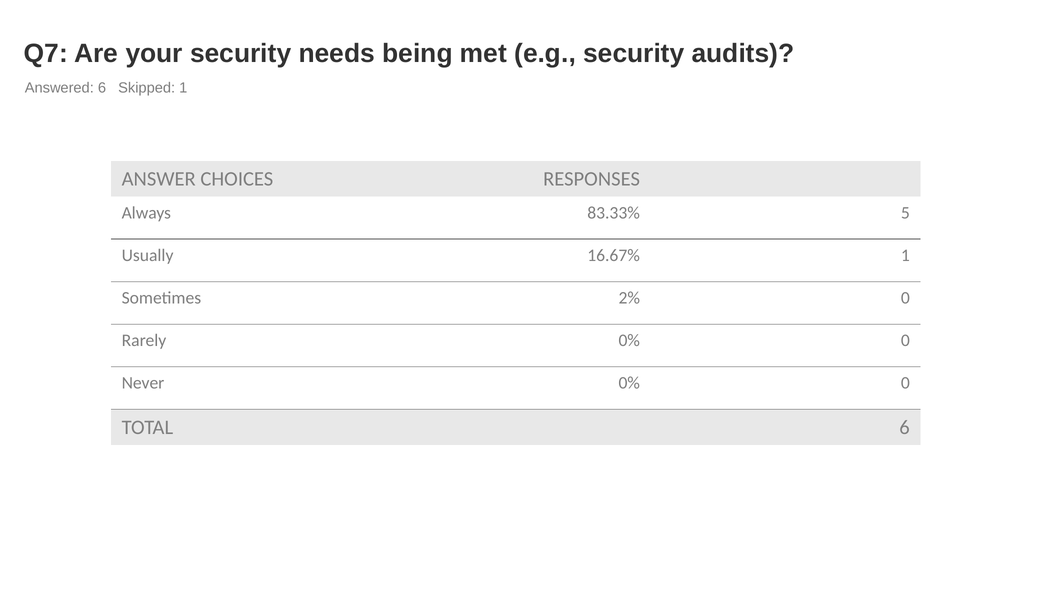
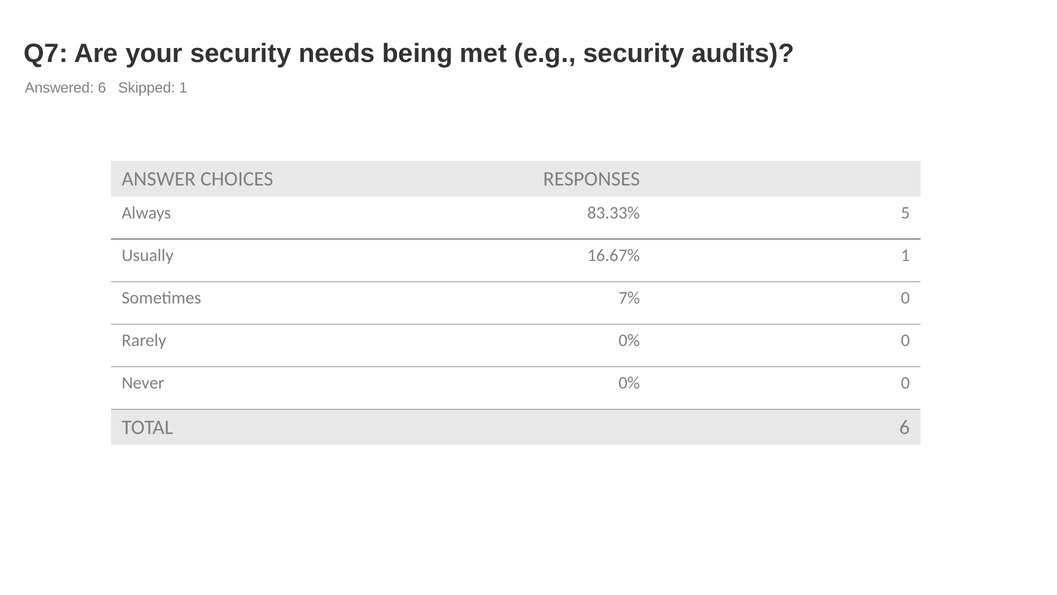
2%: 2% -> 7%
